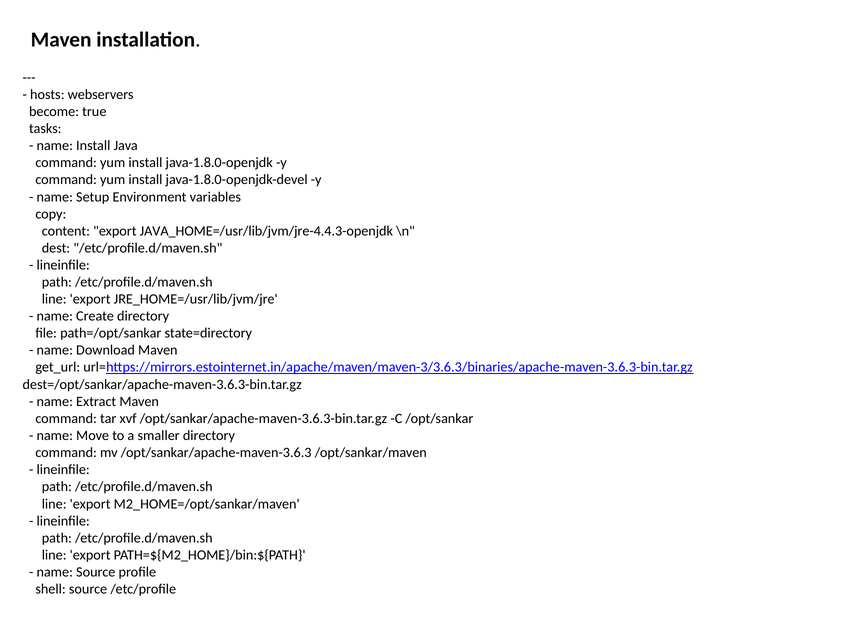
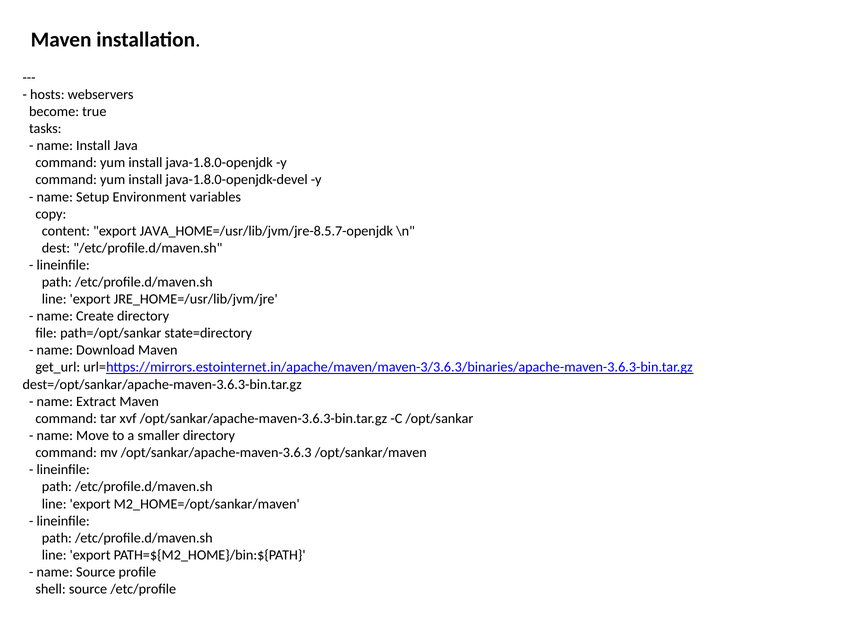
JAVA_HOME=/usr/lib/jvm/jre-4.4.3-openjdk: JAVA_HOME=/usr/lib/jvm/jre-4.4.3-openjdk -> JAVA_HOME=/usr/lib/jvm/jre-8.5.7-openjdk
